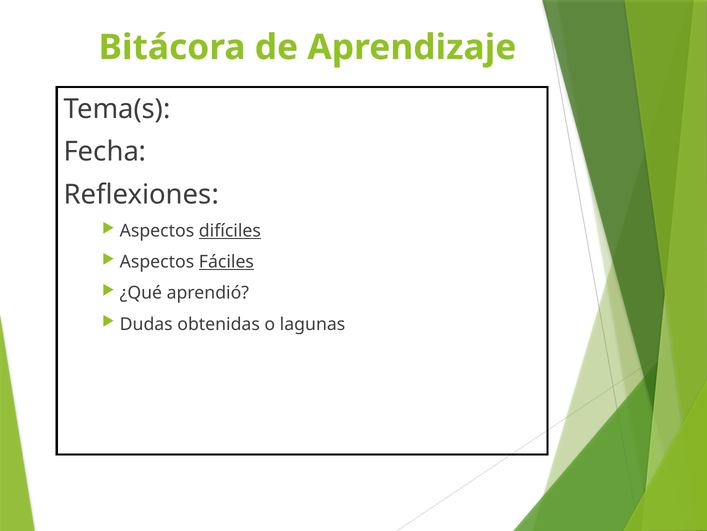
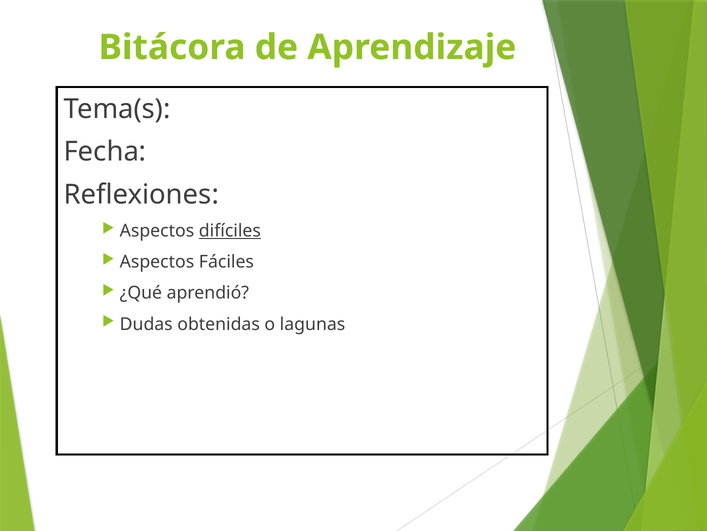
Fáciles underline: present -> none
